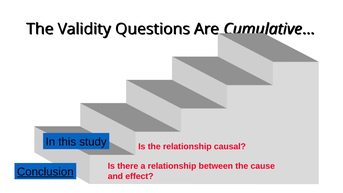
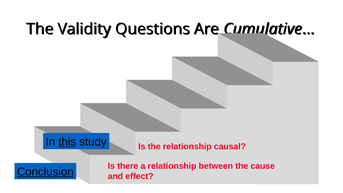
this underline: none -> present
